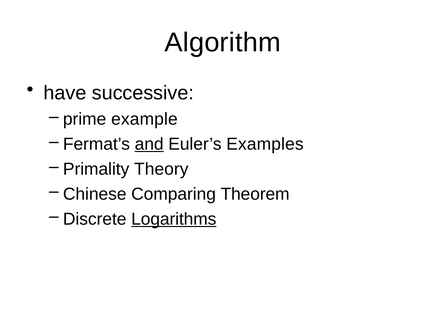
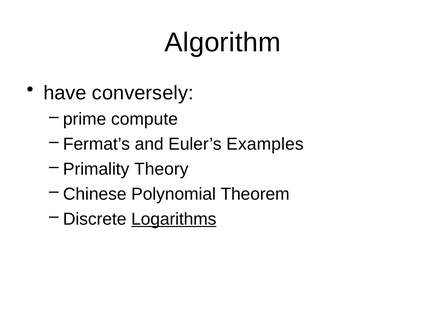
successive: successive -> conversely
example: example -> compute
and underline: present -> none
Comparing: Comparing -> Polynomial
